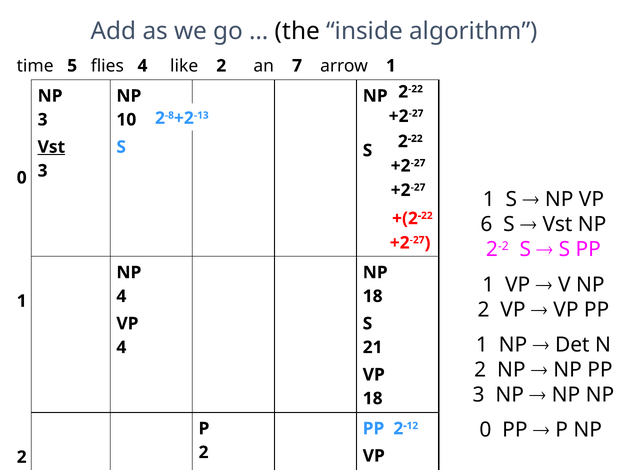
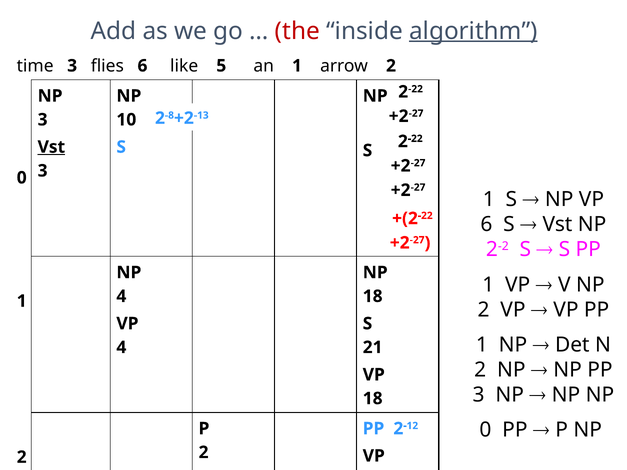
the colour: black -> red
algorithm underline: none -> present
time 5: 5 -> 3
flies 4: 4 -> 6
like 2: 2 -> 5
an 7: 7 -> 1
arrow 1: 1 -> 2
